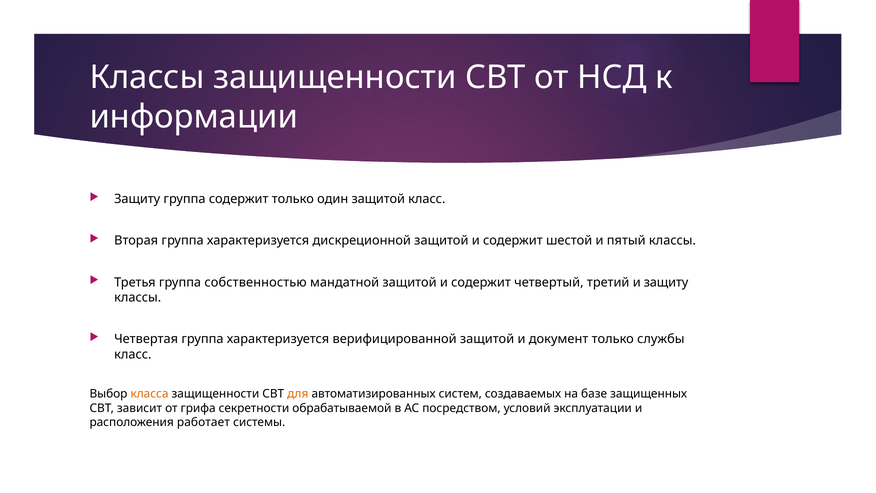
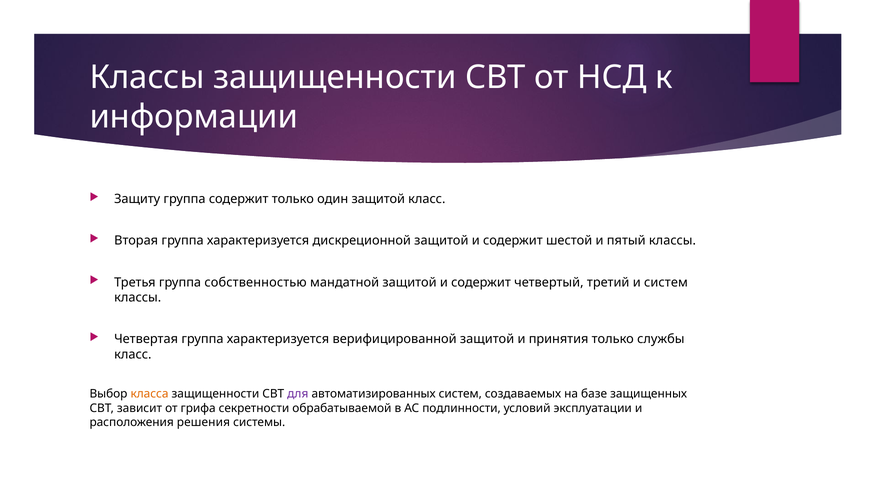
и защиту: защиту -> систем
документ: документ -> принятия
для colour: orange -> purple
посредством: посредством -> подлинности
работает: работает -> решения
